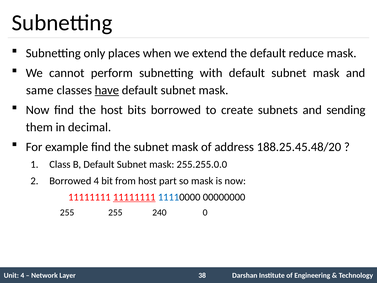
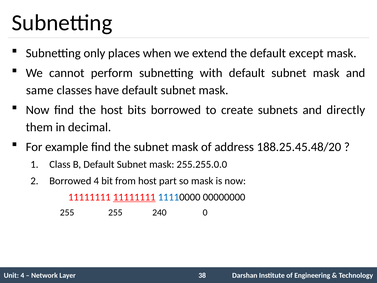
reduce: reduce -> except
have underline: present -> none
sending: sending -> directly
